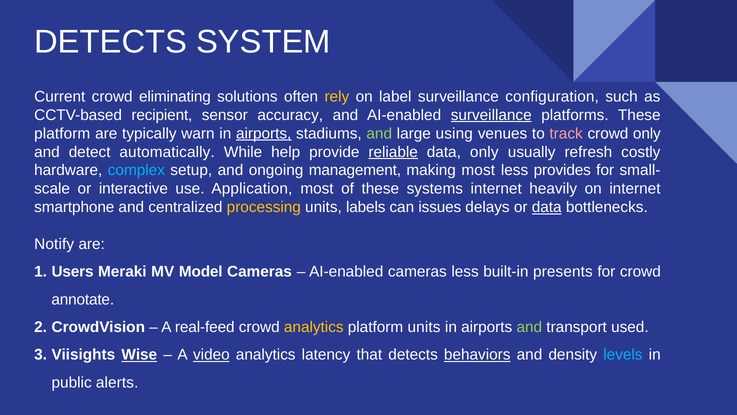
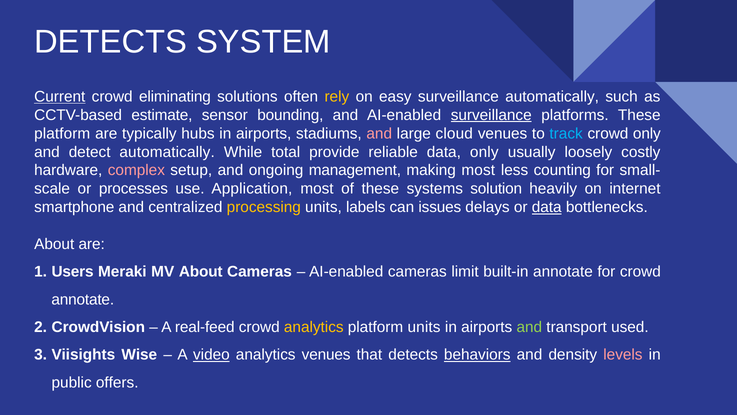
Current underline: none -> present
label: label -> easy
surveillance configuration: configuration -> automatically
recipient: recipient -> estimate
accuracy: accuracy -> bounding
warn: warn -> hubs
airports at (264, 133) underline: present -> none
and at (379, 133) colour: light green -> pink
using: using -> cloud
track colour: pink -> light blue
help: help -> total
reliable underline: present -> none
refresh: refresh -> loosely
complex colour: light blue -> pink
provides: provides -> counting
interactive: interactive -> processes
systems internet: internet -> solution
Notify at (54, 244): Notify -> About
MV Model: Model -> About
cameras less: less -> limit
built-in presents: presents -> annotate
Wise underline: present -> none
analytics latency: latency -> venues
levels colour: light blue -> pink
alerts: alerts -> offers
